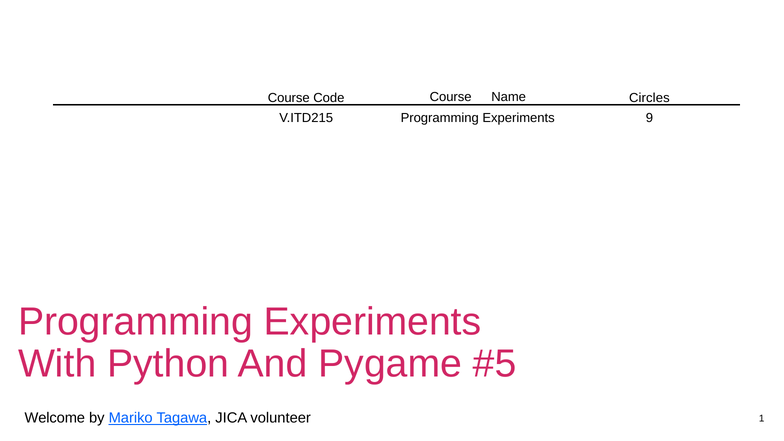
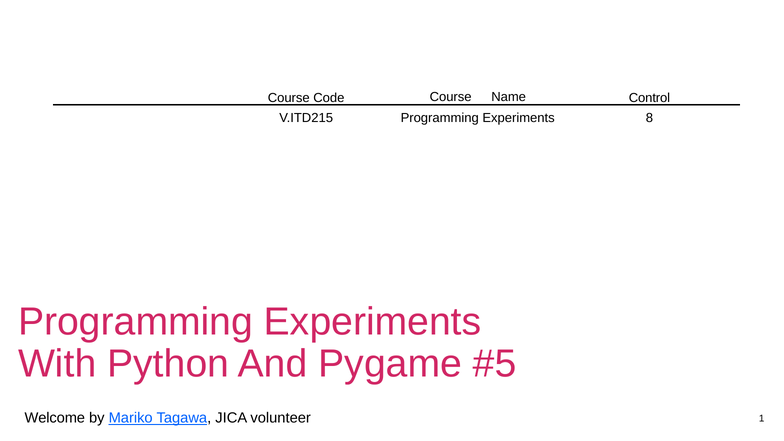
Circles: Circles -> Control
9: 9 -> 8
